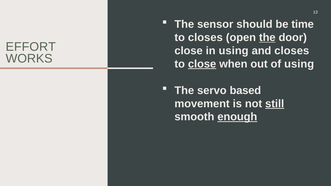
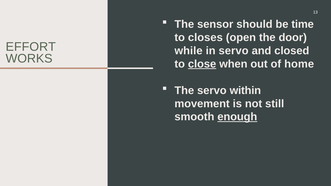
the at (267, 38) underline: present -> none
close at (189, 51): close -> while
in using: using -> servo
and closes: closes -> closed
of using: using -> home
based: based -> within
still underline: present -> none
